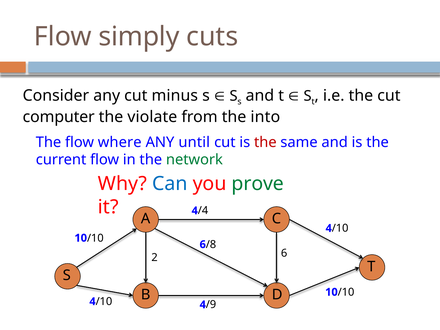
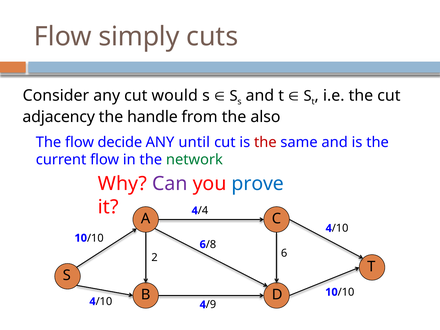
minus: minus -> would
computer: computer -> adjacency
violate: violate -> handle
into: into -> also
where: where -> decide
Can colour: blue -> purple
prove colour: green -> blue
